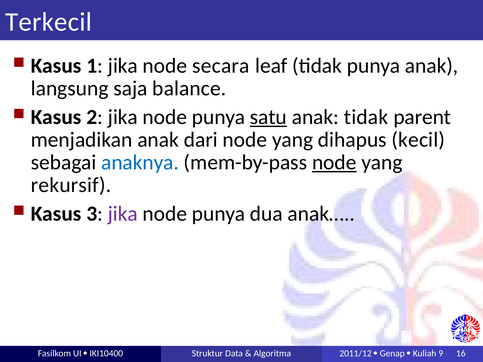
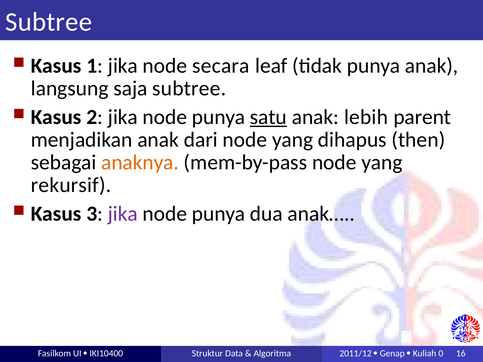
Terkecil at (49, 22): Terkecil -> Subtree
saja balance: balance -> subtree
anak tidak: tidak -> lebih
kecil: kecil -> then
anaknya colour: blue -> orange
node at (334, 163) underline: present -> none
9: 9 -> 0
